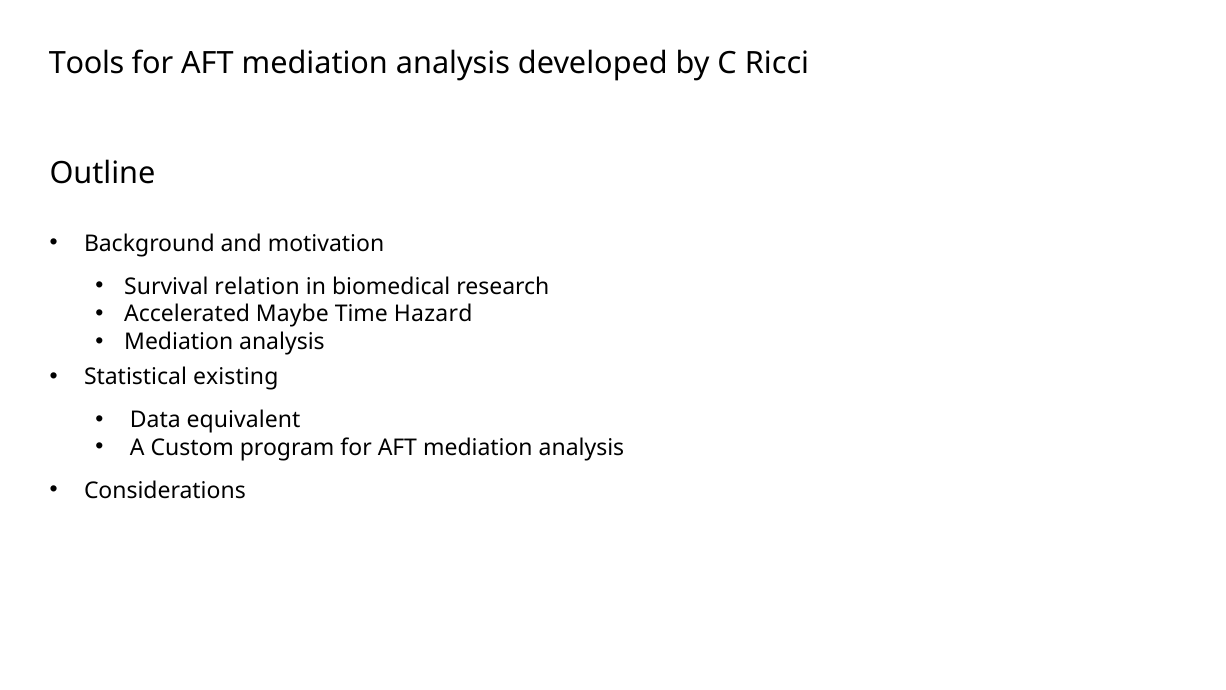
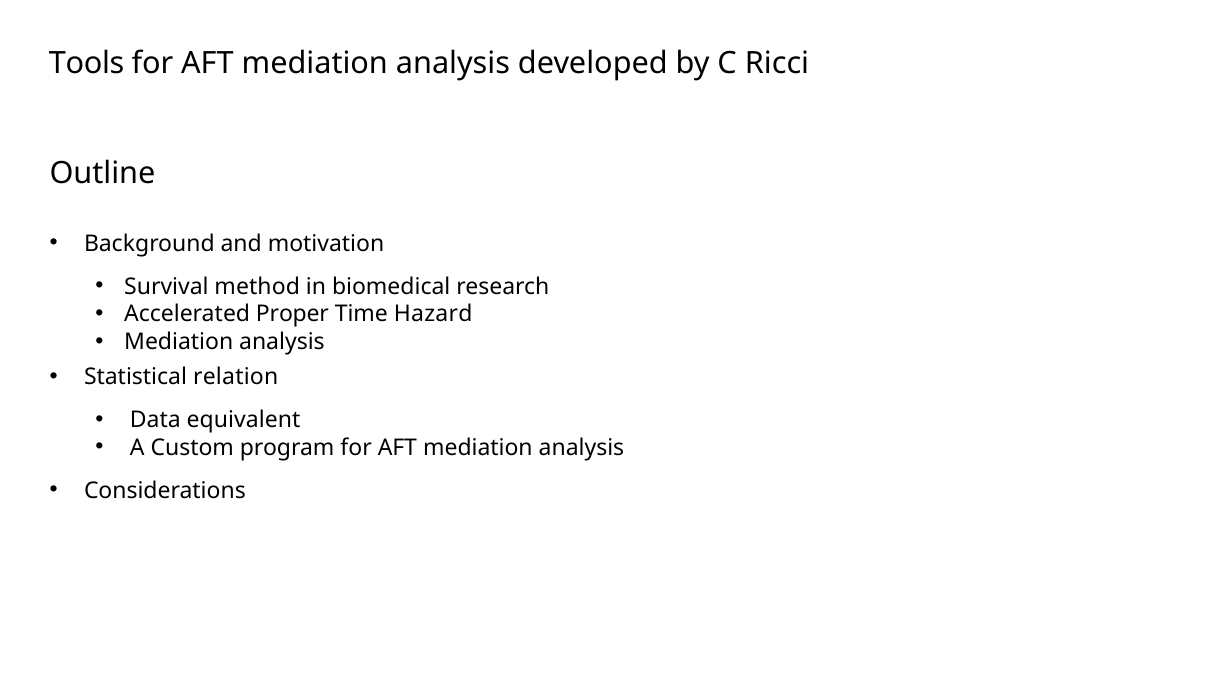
relation: relation -> method
Maybe: Maybe -> Proper
existing: existing -> relation
